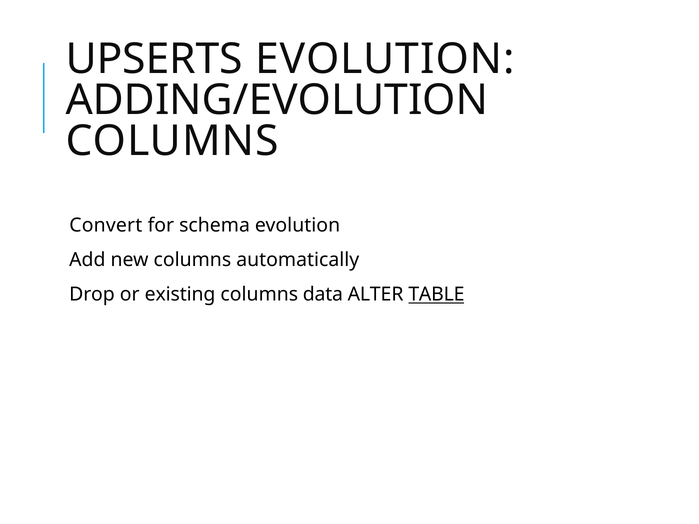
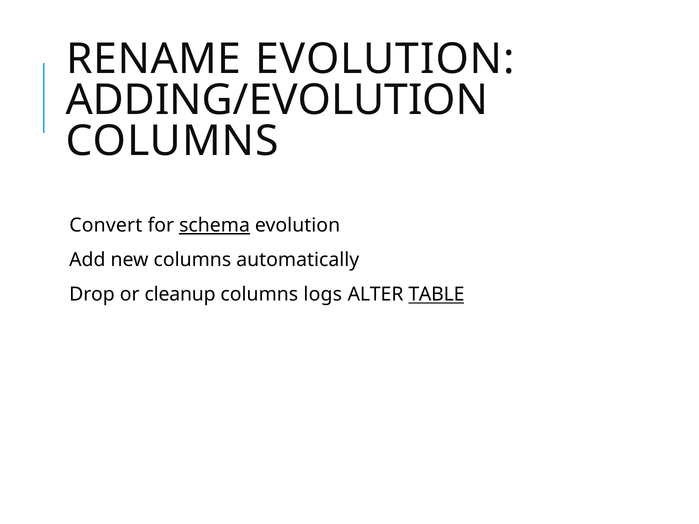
UPSERTS: UPSERTS -> RENAME
schema underline: none -> present
existing: existing -> cleanup
data: data -> logs
